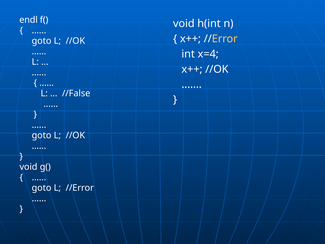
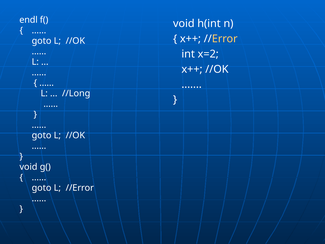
x=4: x=4 -> x=2
//False: //False -> //Long
